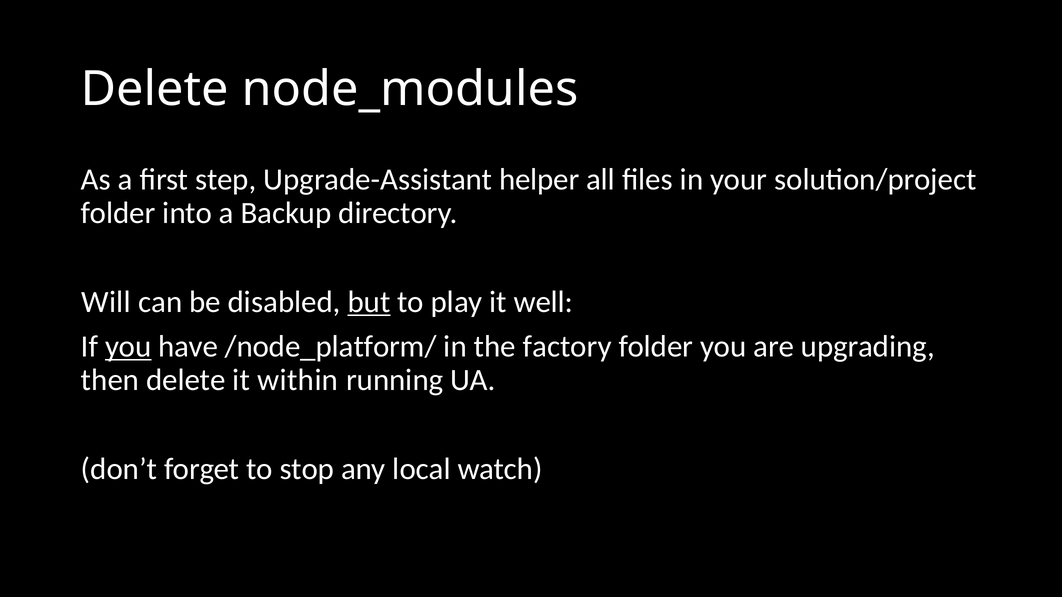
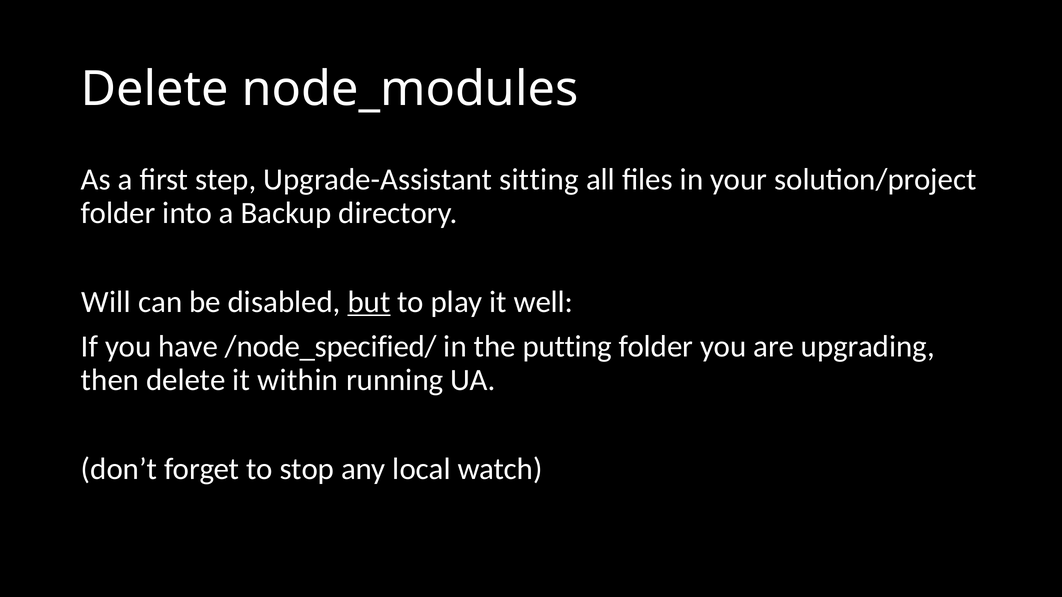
helper: helper -> sitting
you at (128, 347) underline: present -> none
/node_platform/: /node_platform/ -> /node_specified/
factory: factory -> putting
